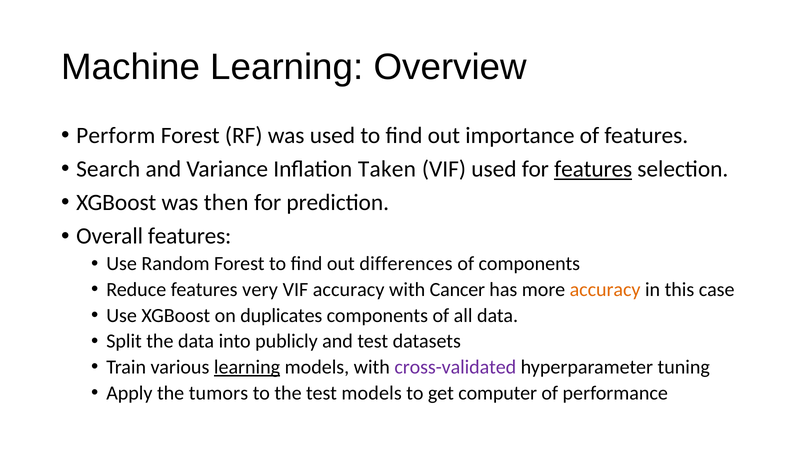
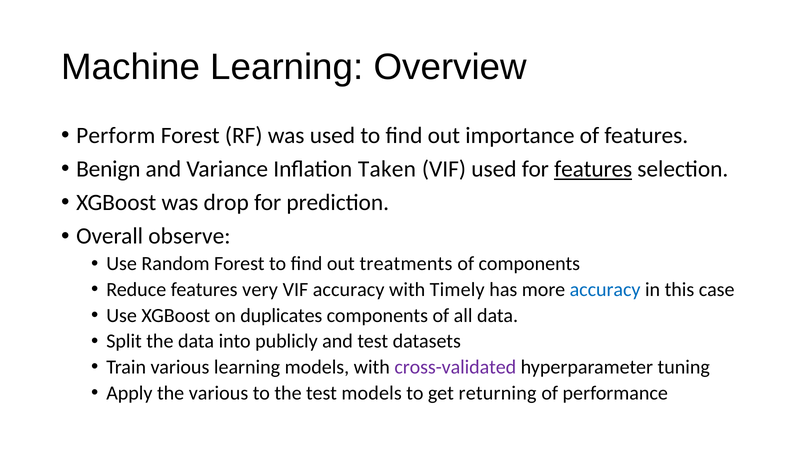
Search: Search -> Benign
then: then -> drop
Overall features: features -> observe
differences: differences -> treatments
Cancer: Cancer -> Timely
accuracy at (605, 290) colour: orange -> blue
learning at (247, 367) underline: present -> none
the tumors: tumors -> various
computer: computer -> returning
